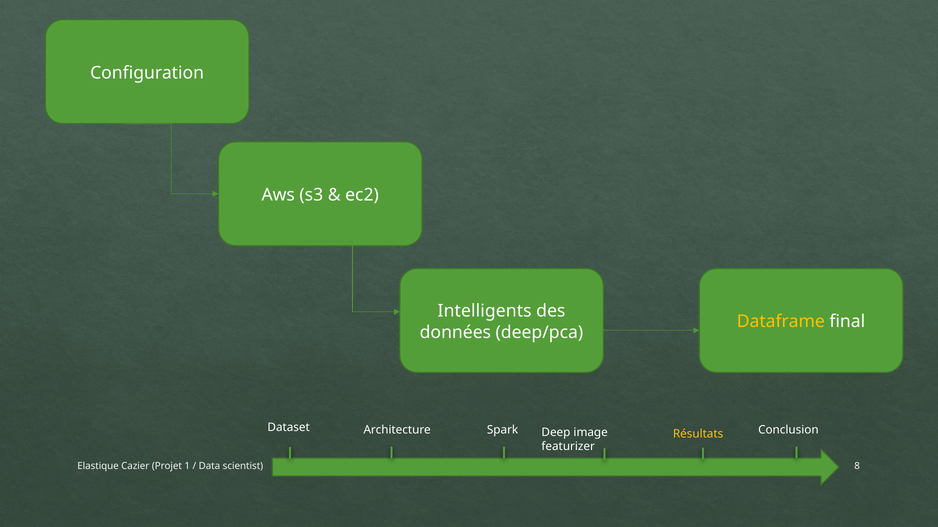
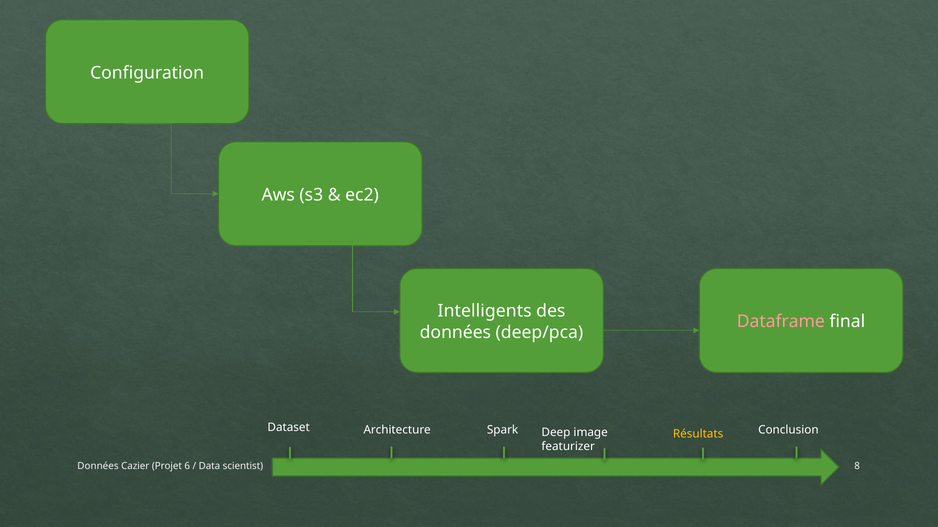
Dataframe colour: yellow -> pink
Elastique at (98, 467): Elastique -> Données
1: 1 -> 6
